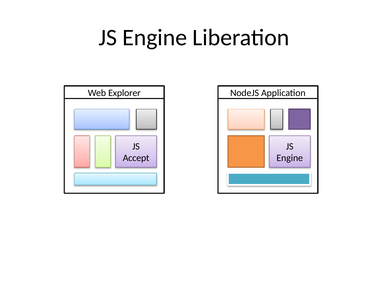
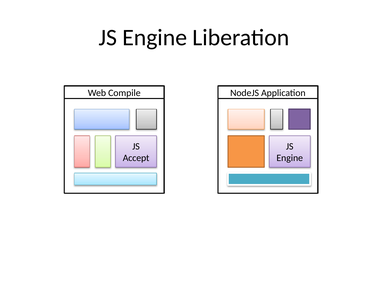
Explorer: Explorer -> Compile
